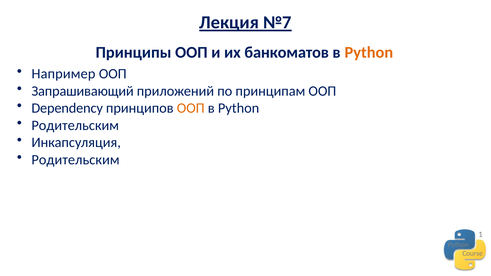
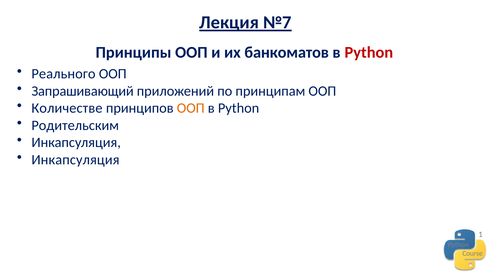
Python at (369, 53) colour: orange -> red
Например: Например -> Реального
Dependency: Dependency -> Количестве
Родительским at (76, 160): Родительским -> Инкапсуляция
